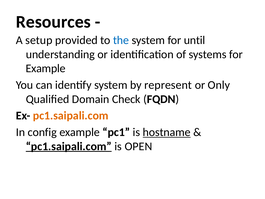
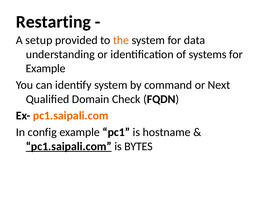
Resources: Resources -> Restarting
the colour: blue -> orange
until: until -> data
represent: represent -> command
Only: Only -> Next
hostname underline: present -> none
OPEN: OPEN -> BYTES
